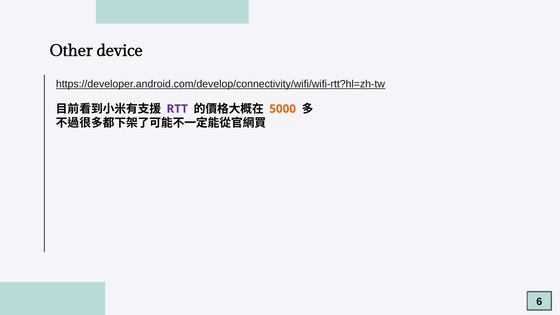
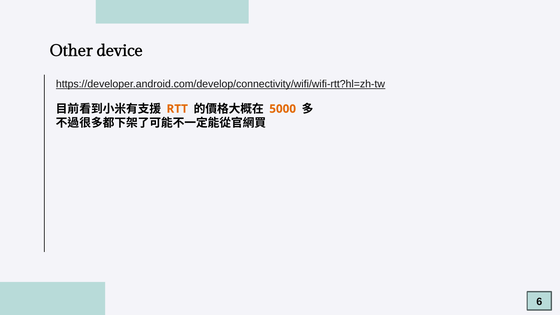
RTT colour: purple -> orange
